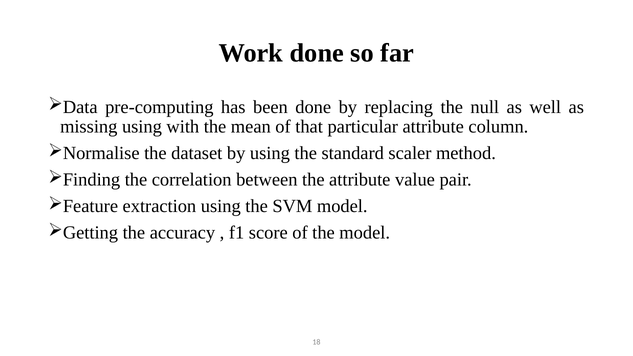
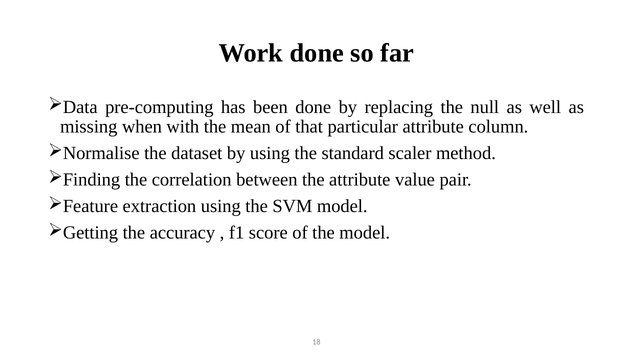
missing using: using -> when
